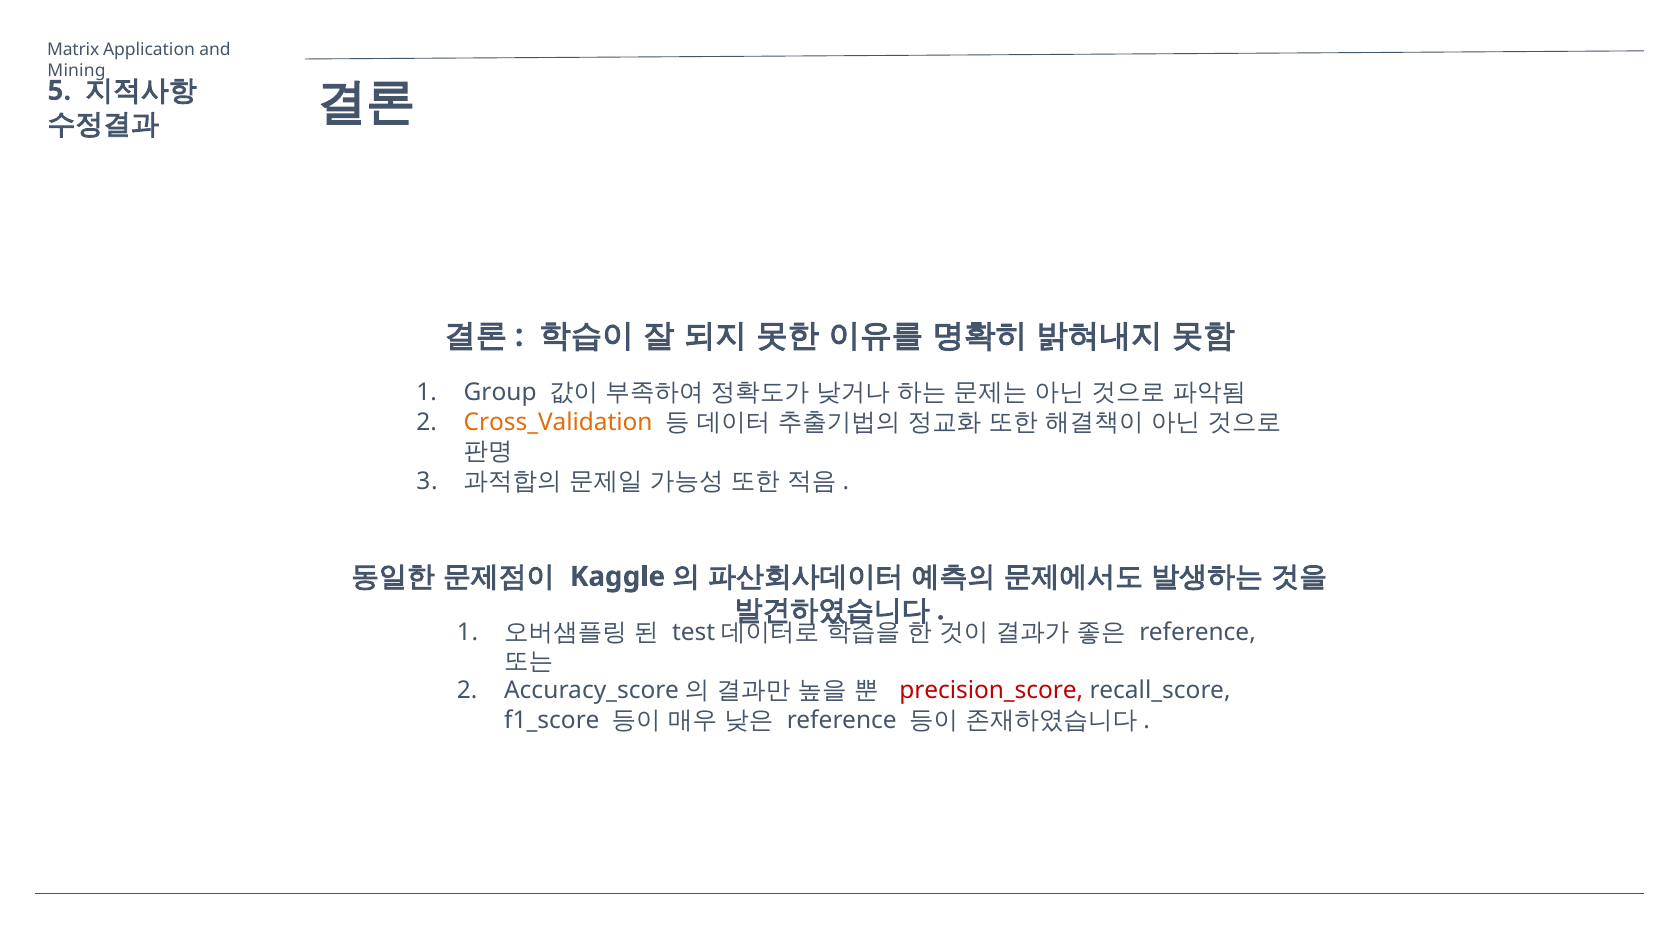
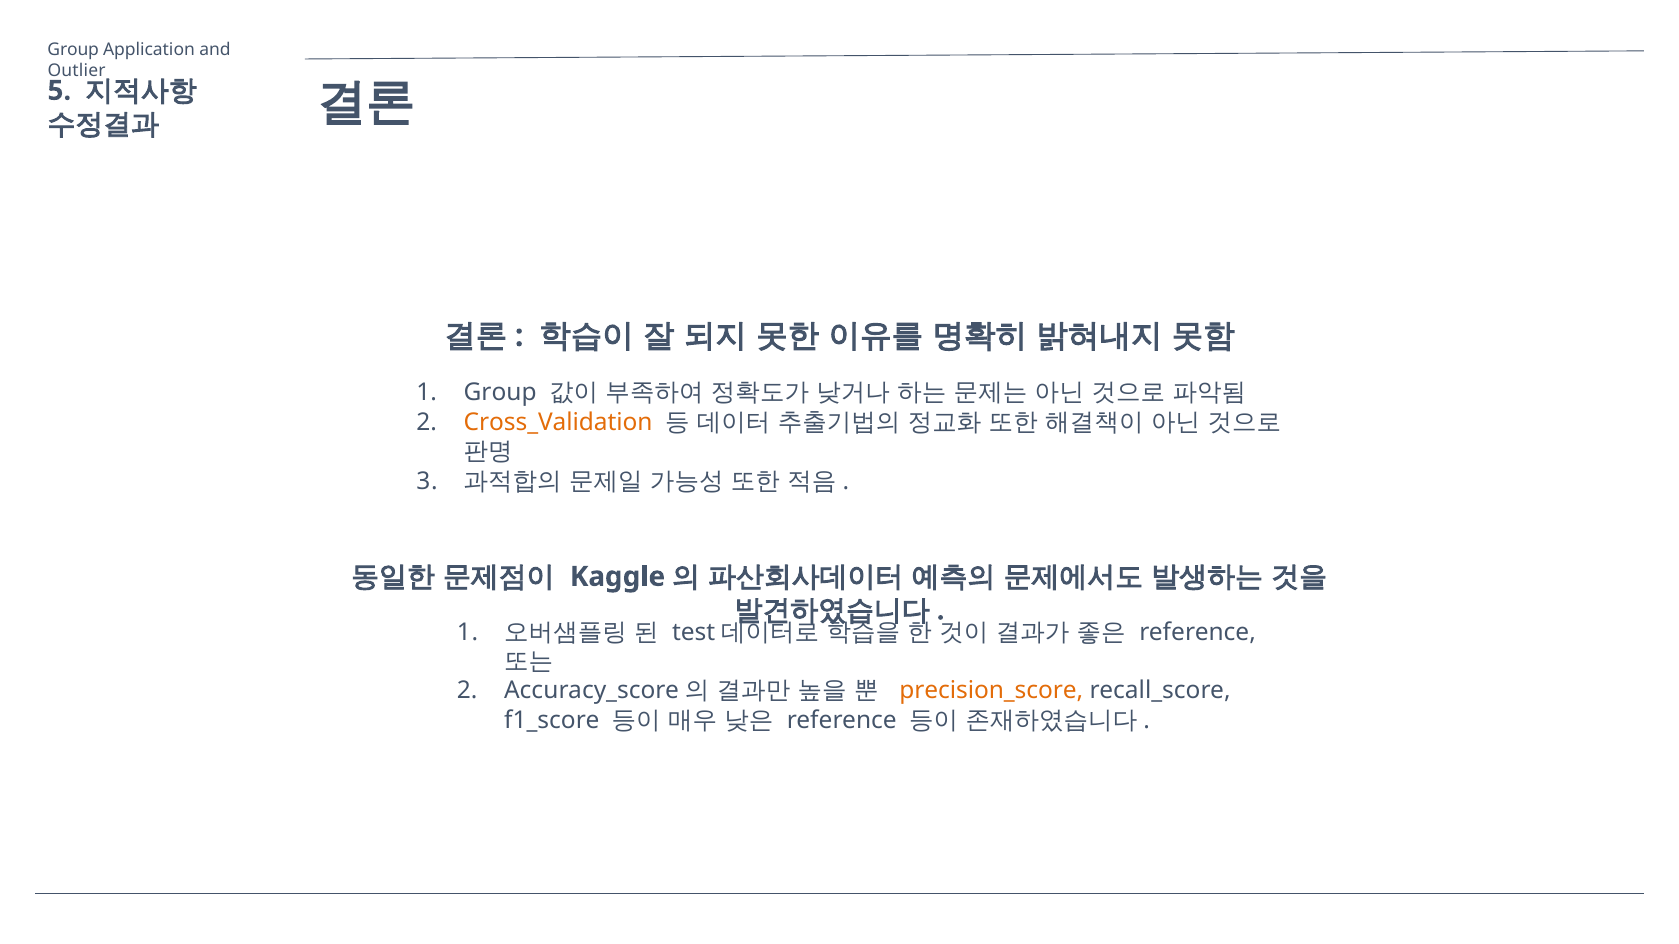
Matrix at (73, 50): Matrix -> Group
Mining: Mining -> Outlier
precision_score colour: red -> orange
